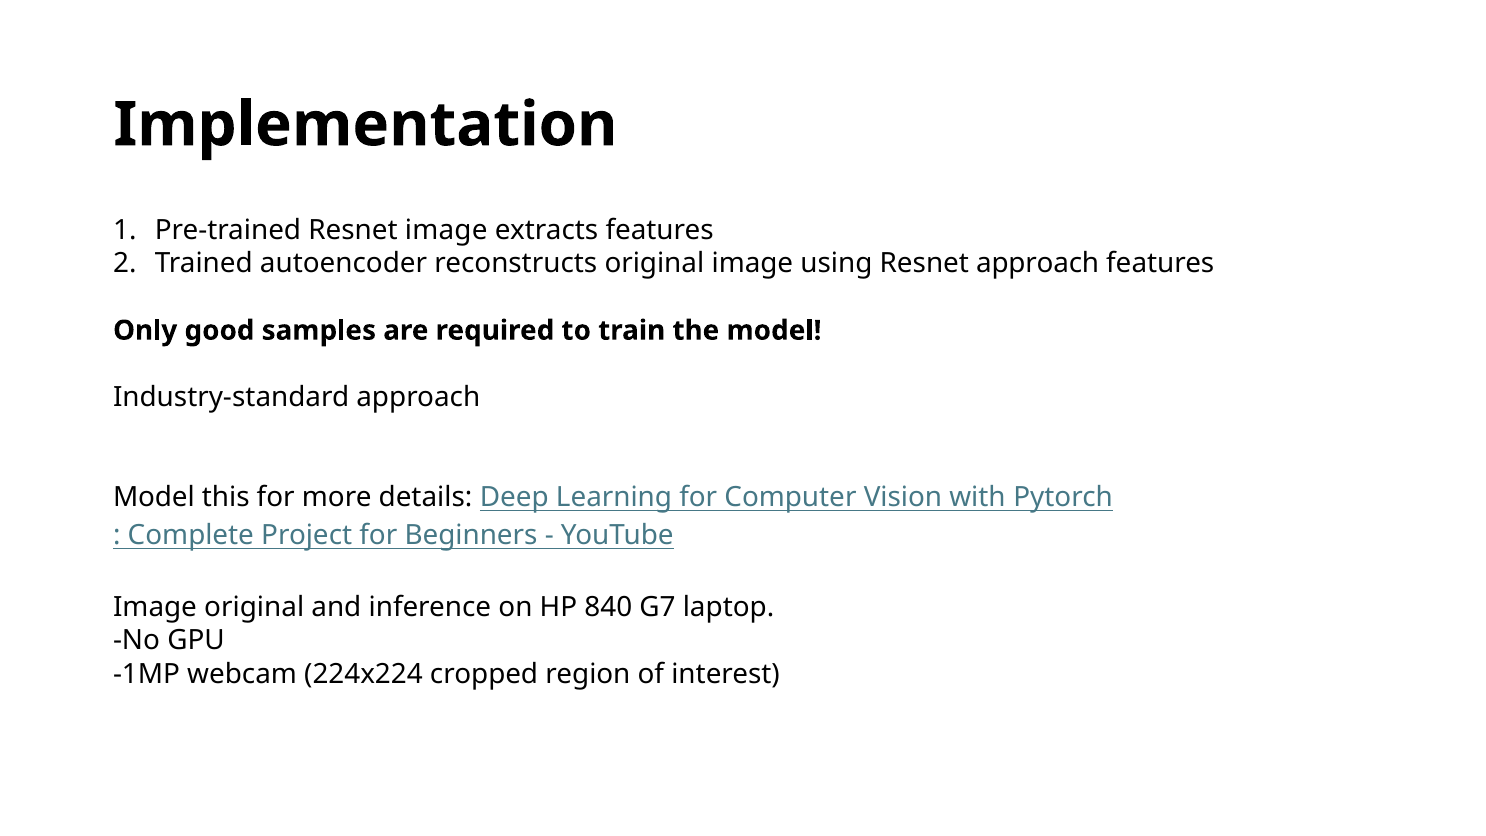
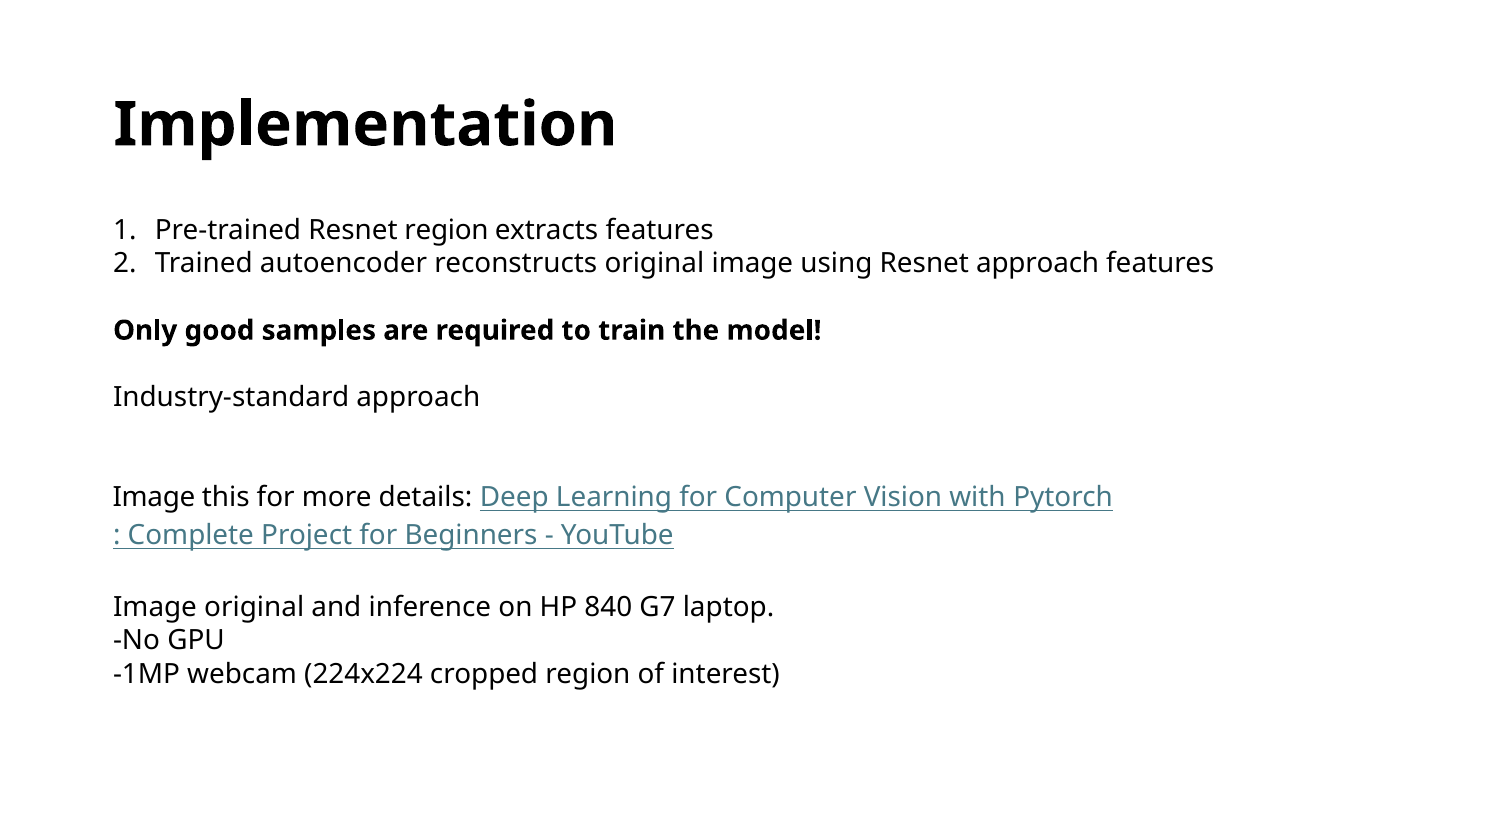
Resnet image: image -> region
Model at (154, 498): Model -> Image
